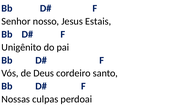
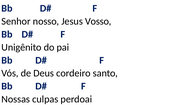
Estais: Estais -> Vosso
